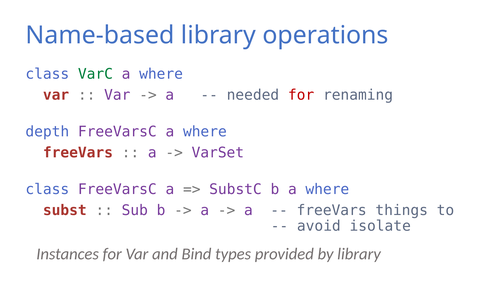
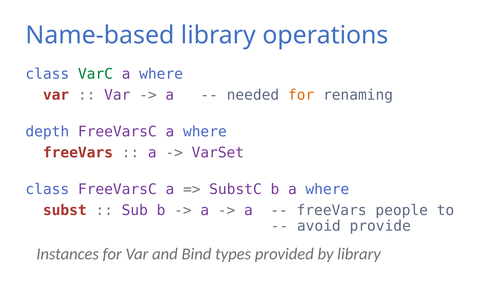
for at (301, 95) colour: red -> orange
things: things -> people
isolate: isolate -> provide
